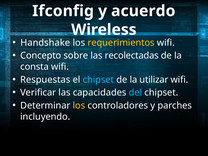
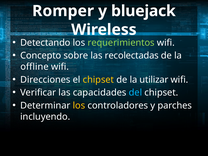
Ifconfig: Ifconfig -> Romper
acuerdo: acuerdo -> bluejack
Handshake: Handshake -> Detectando
requerimientos colour: yellow -> light green
consta: consta -> offline
Respuestas: Respuestas -> Direcciones
chipset at (98, 80) colour: light blue -> yellow
